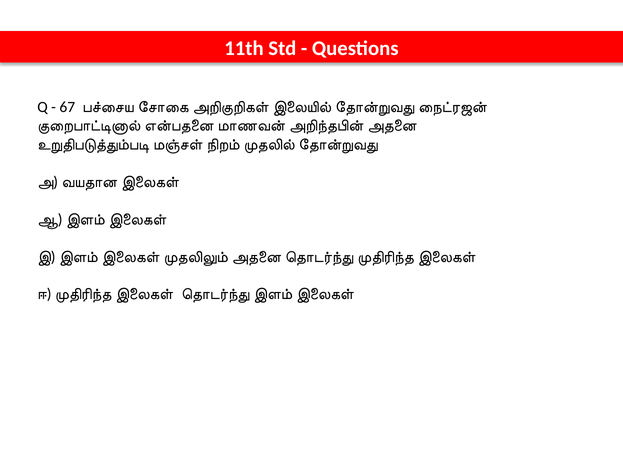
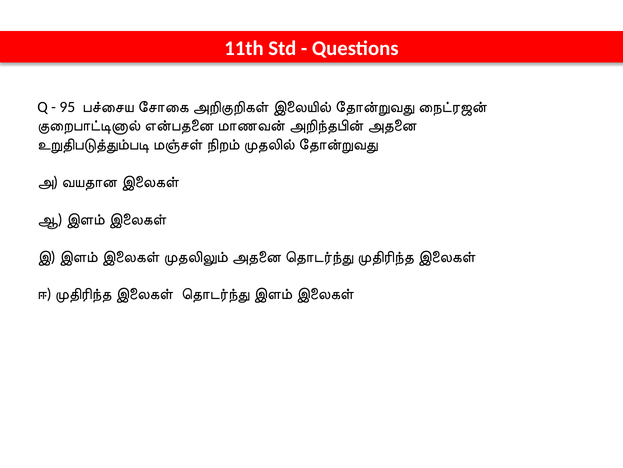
67: 67 -> 95
